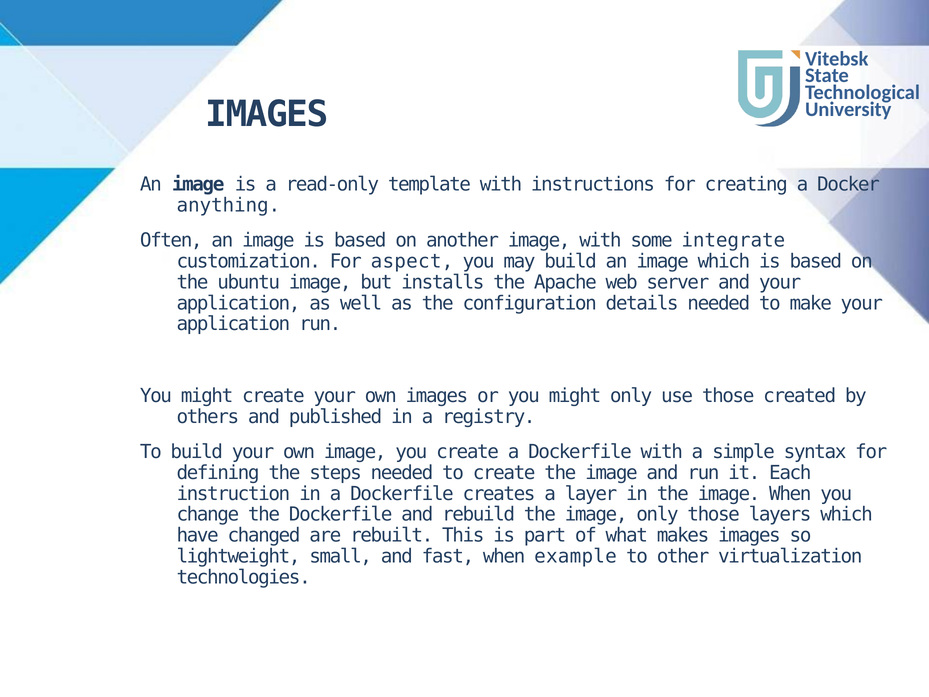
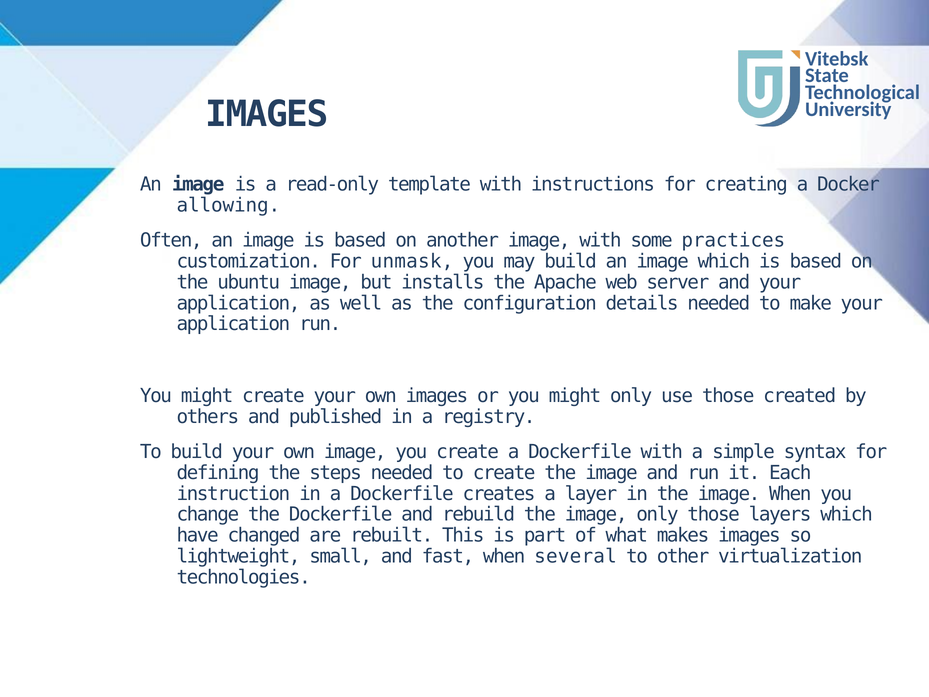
anything: anything -> allowing
integrate: integrate -> practices
aspect: aspect -> unmask
example: example -> several
